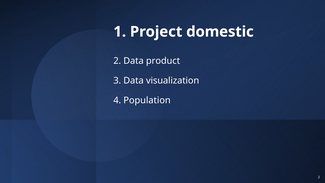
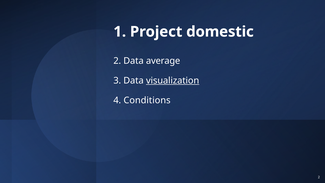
product: product -> average
visualization underline: none -> present
Population: Population -> Conditions
